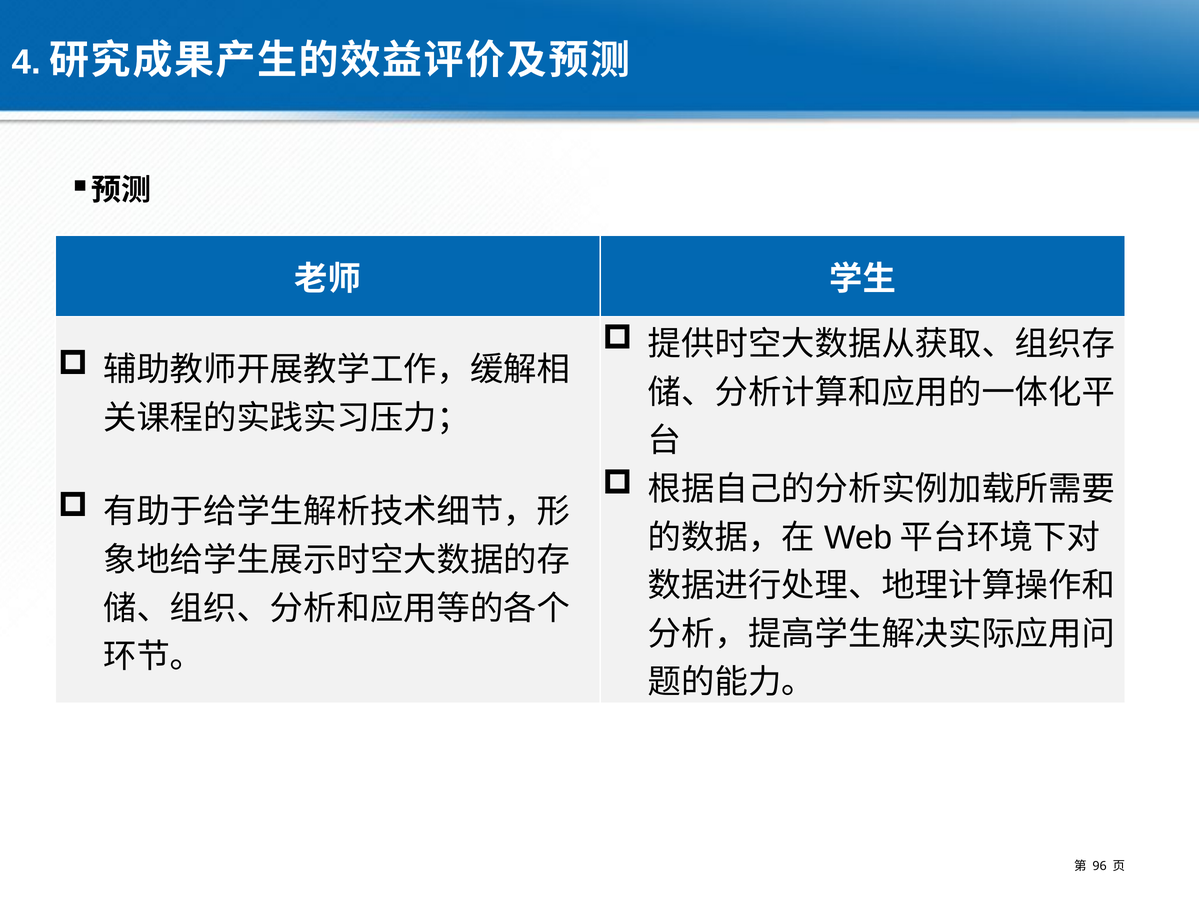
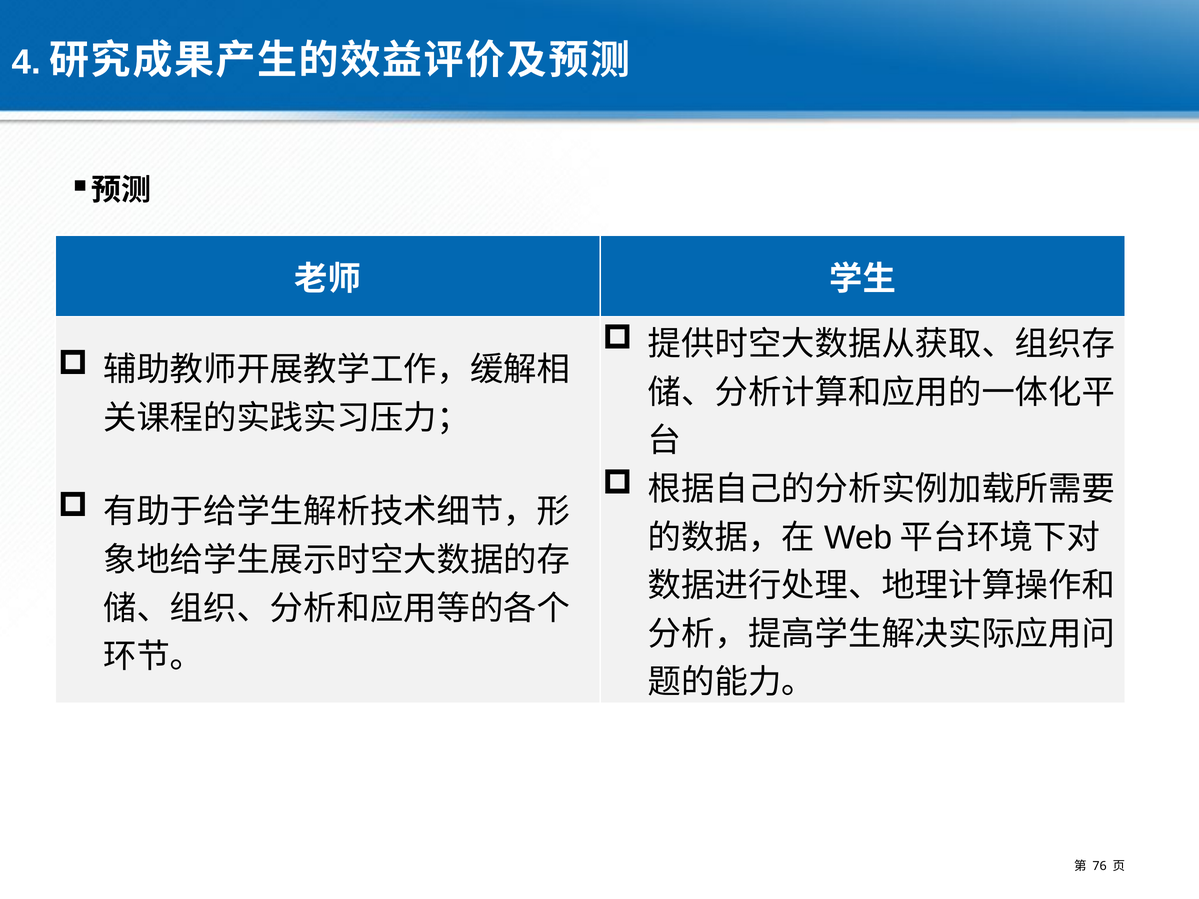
96: 96 -> 76
